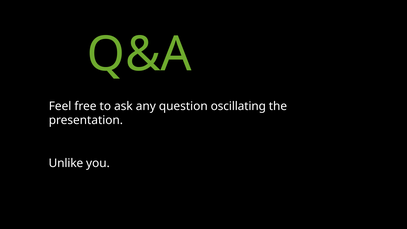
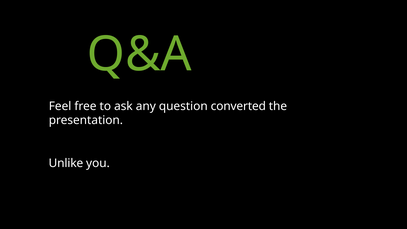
oscillating: oscillating -> converted
